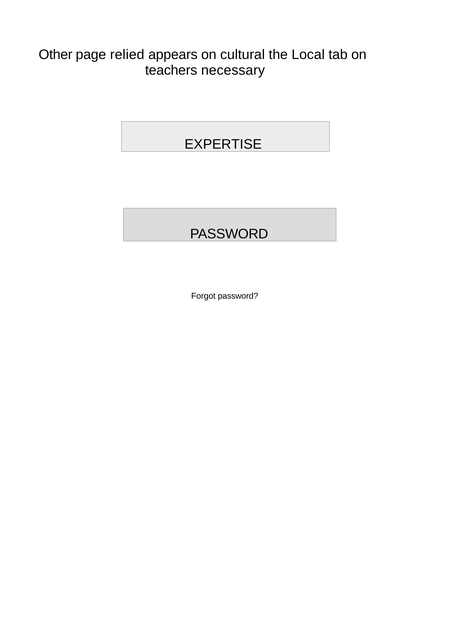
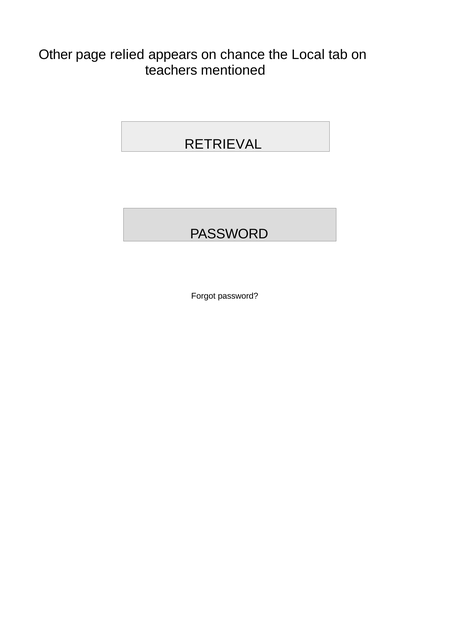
cultural: cultural -> chance
necessary: necessary -> mentioned
EXPERTISE: EXPERTISE -> RETRIEVAL
